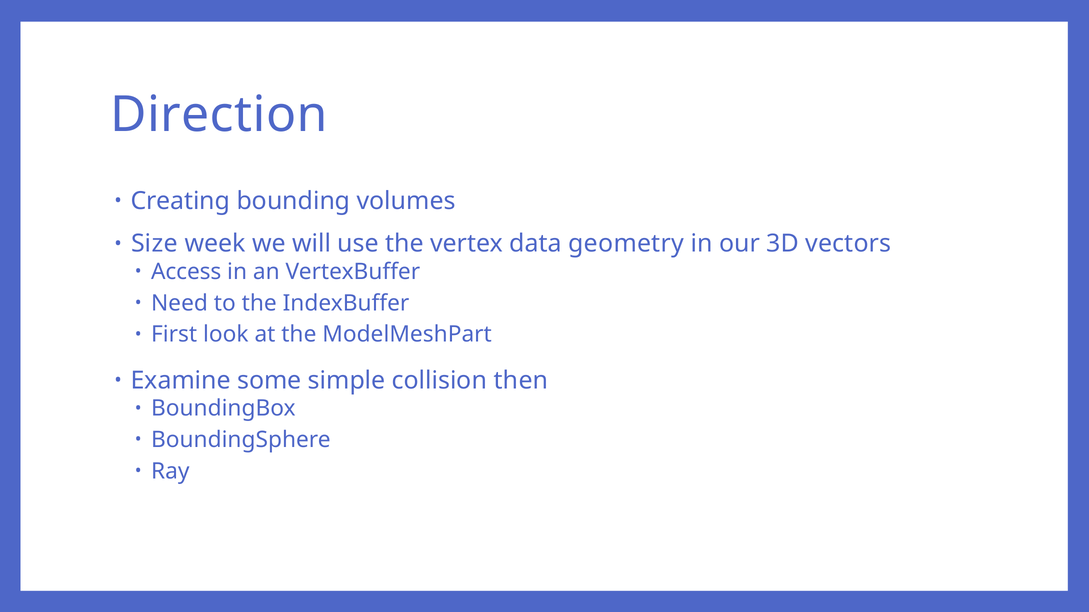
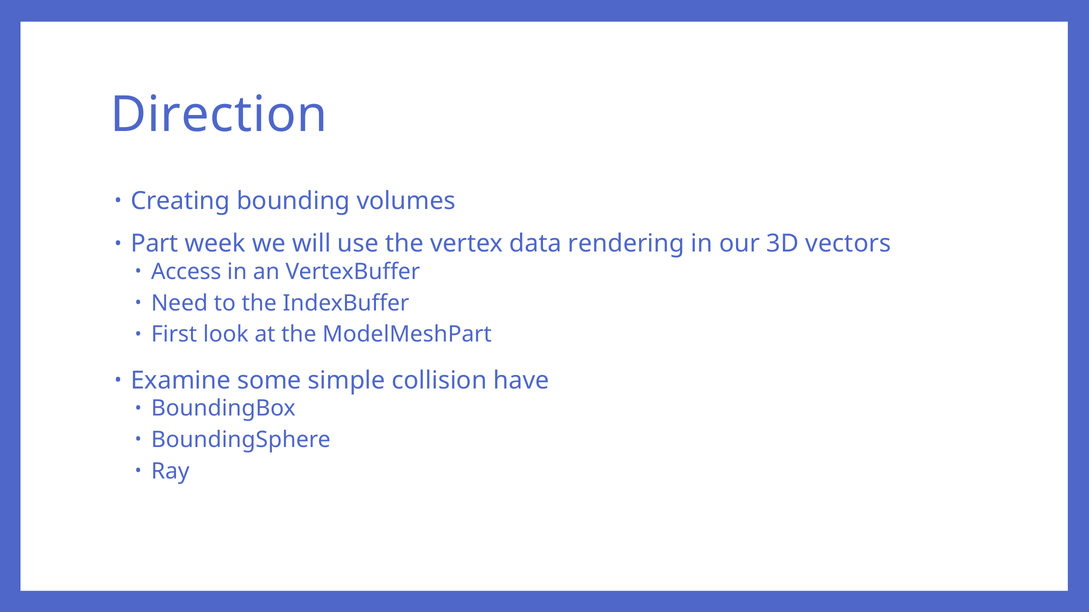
Size: Size -> Part
geometry: geometry -> rendering
then: then -> have
